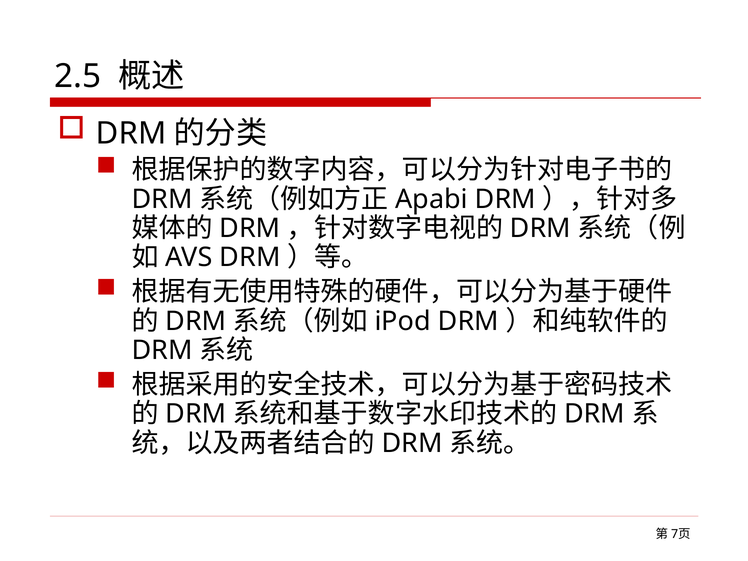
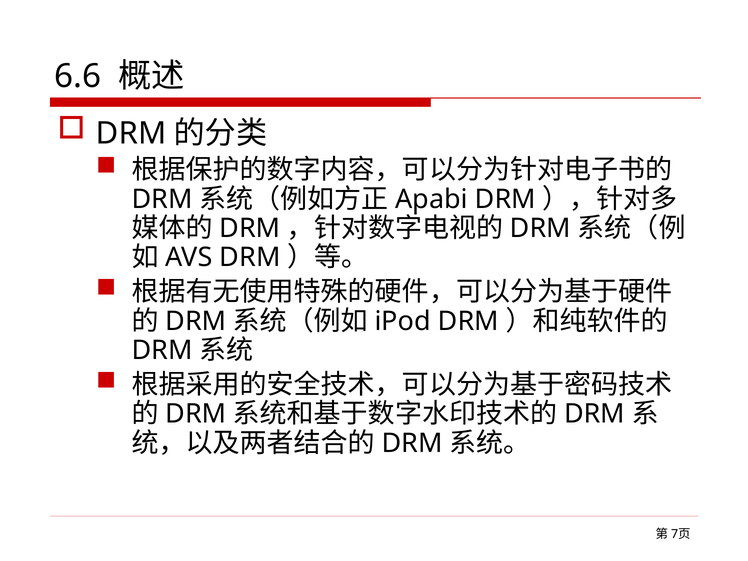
2.5: 2.5 -> 6.6
